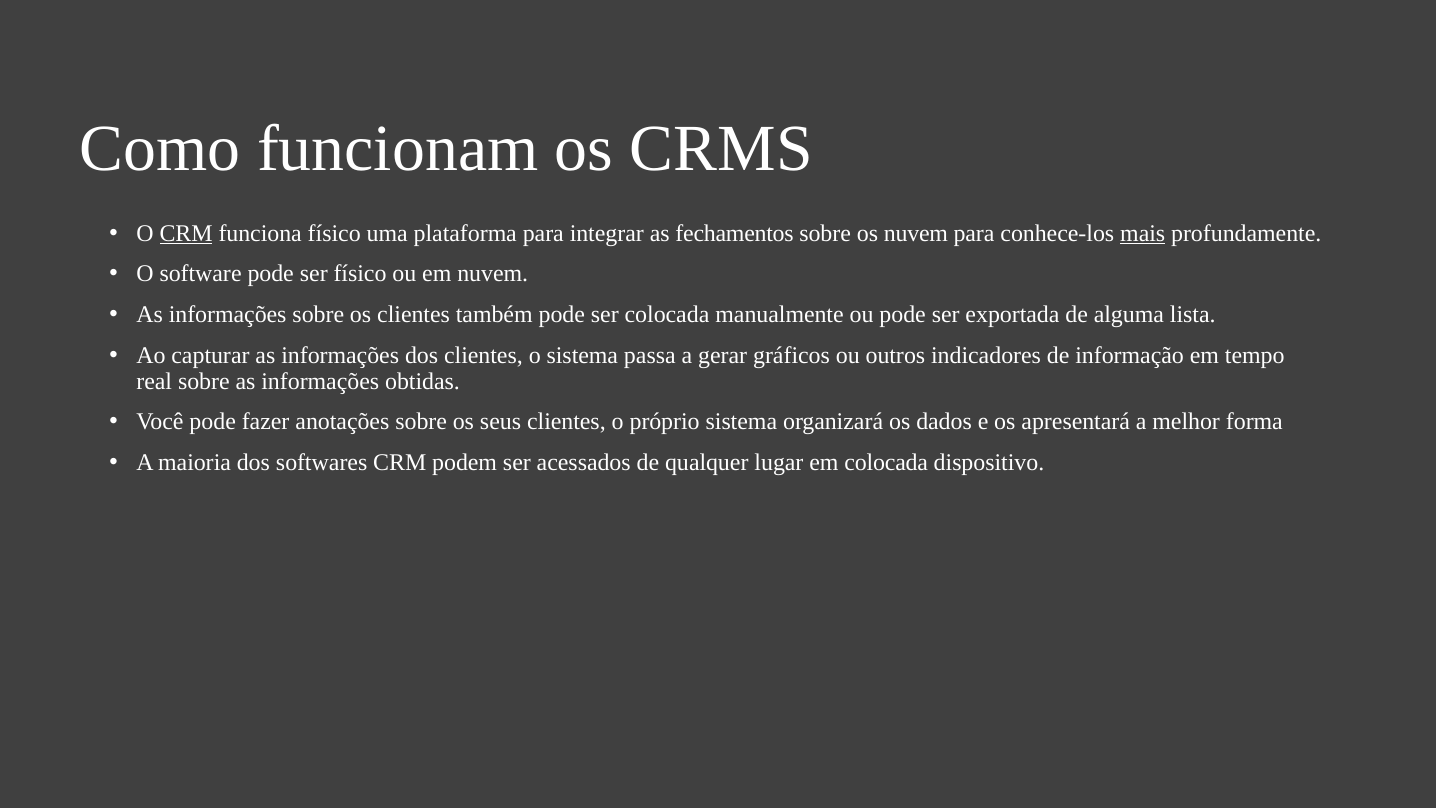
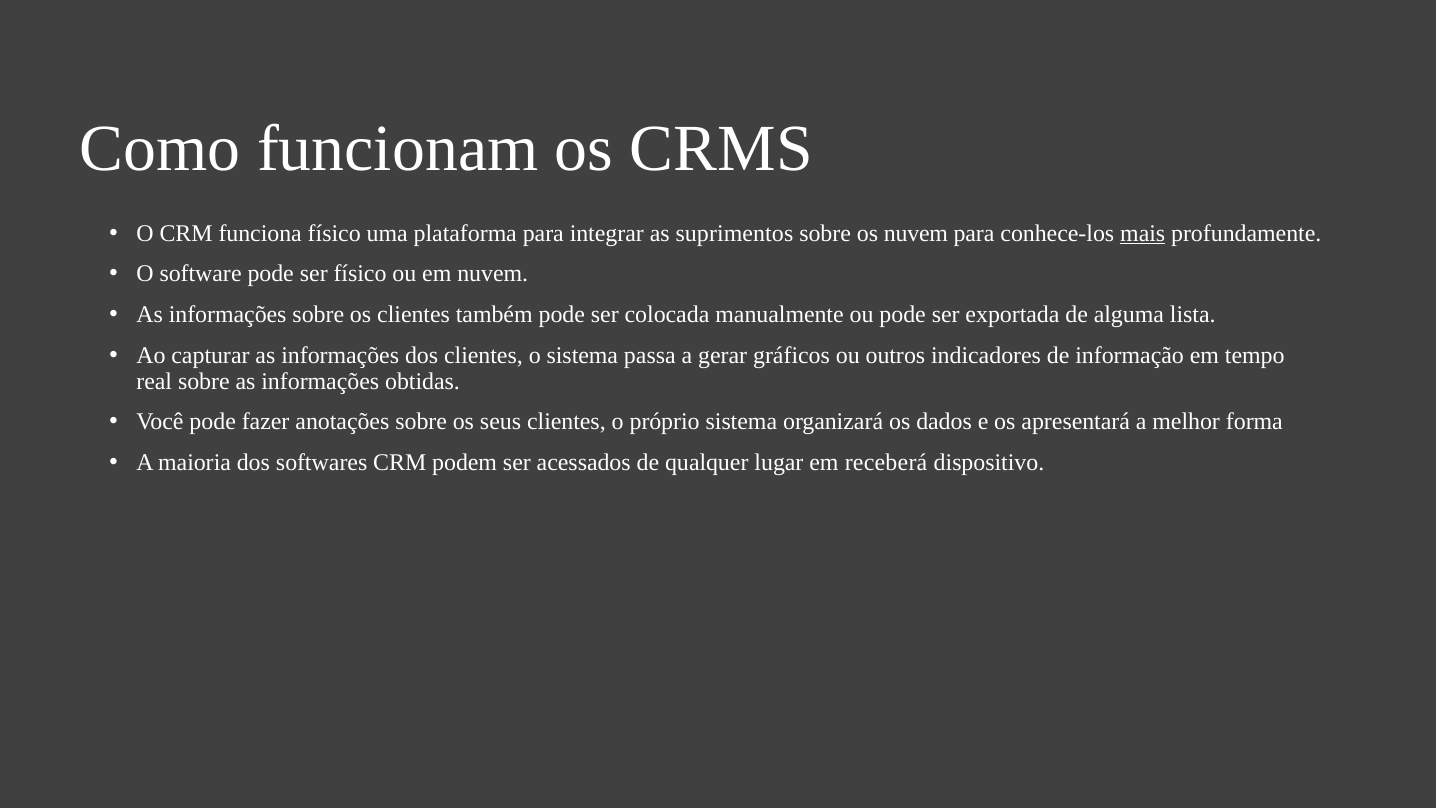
CRM at (186, 233) underline: present -> none
fechamentos: fechamentos -> suprimentos
em colocada: colocada -> receberá
